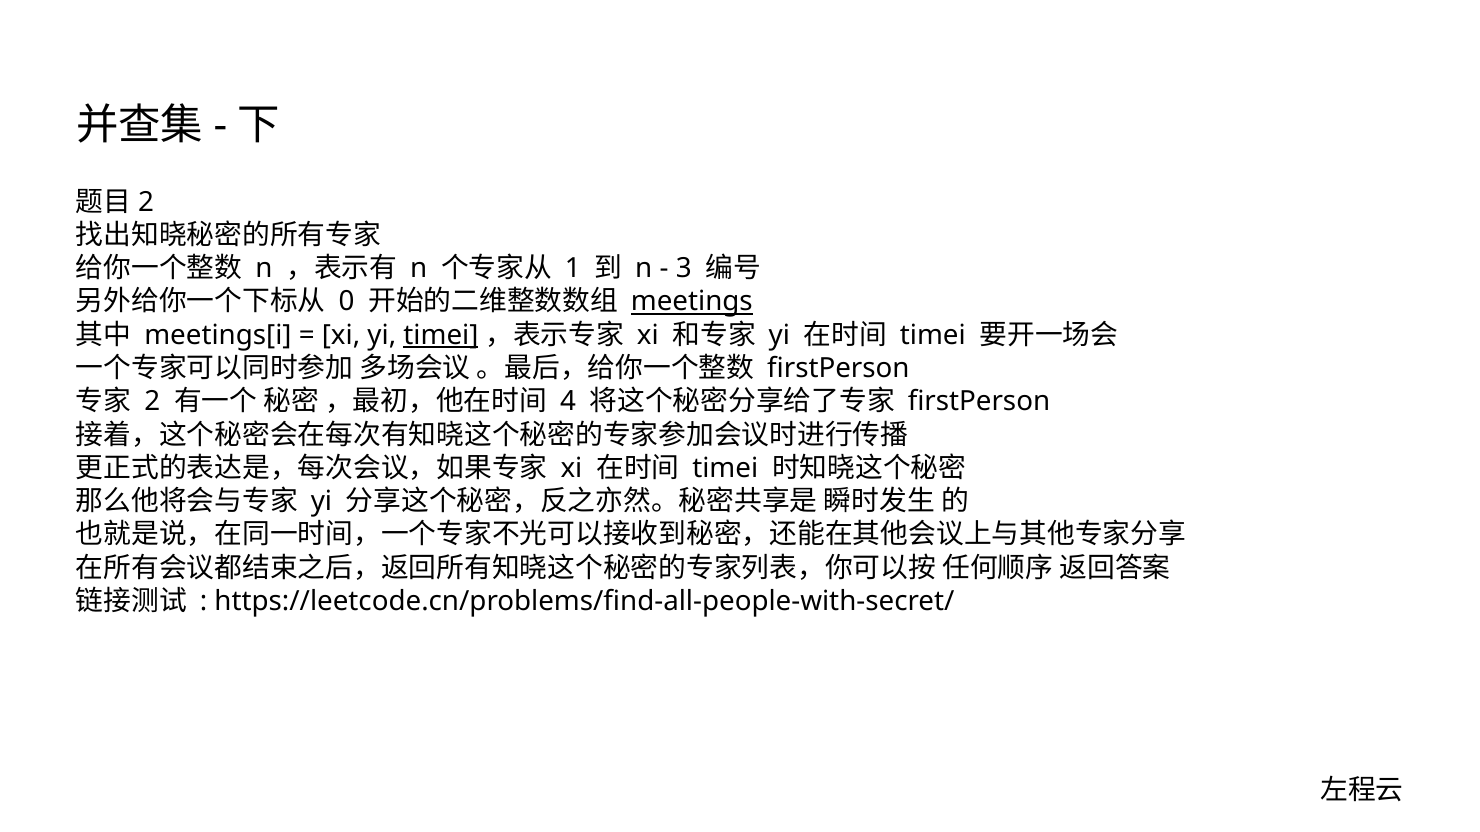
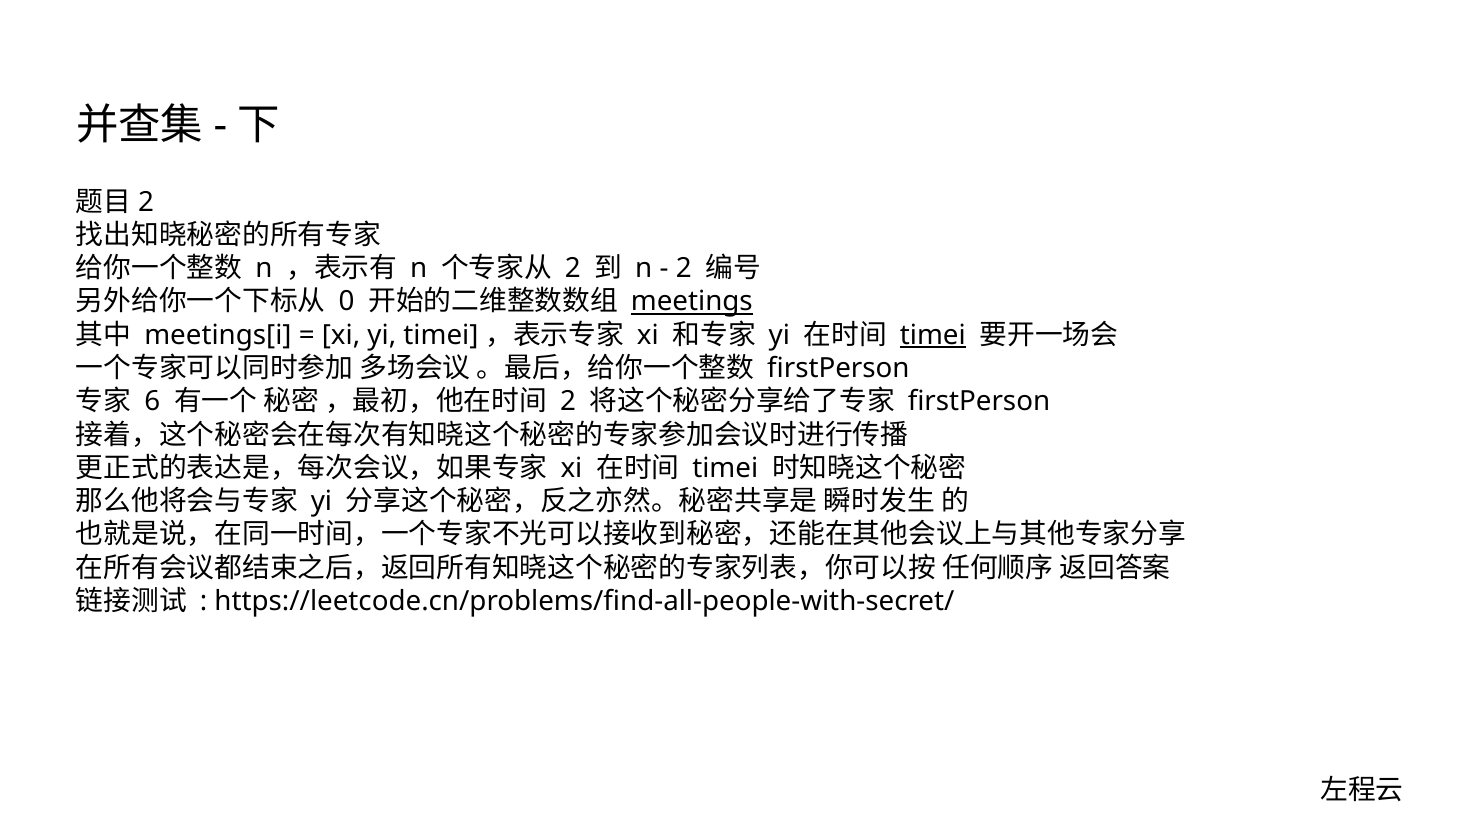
1 at (573, 269): 1 -> 2
3 at (684, 269): 3 -> 2
timei at (441, 335) underline: present -> none
timei at (933, 335) underline: none -> present
2 at (152, 402): 2 -> 6
4 at (568, 402): 4 -> 2
